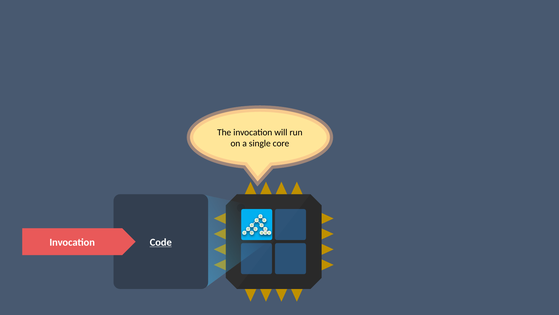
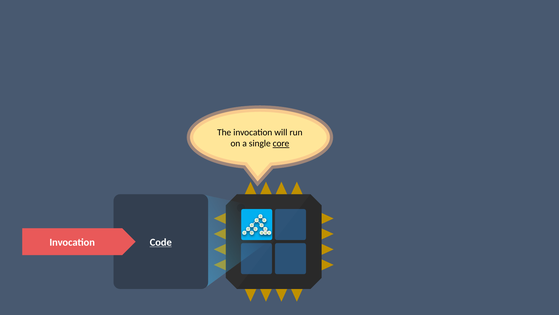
core underline: none -> present
